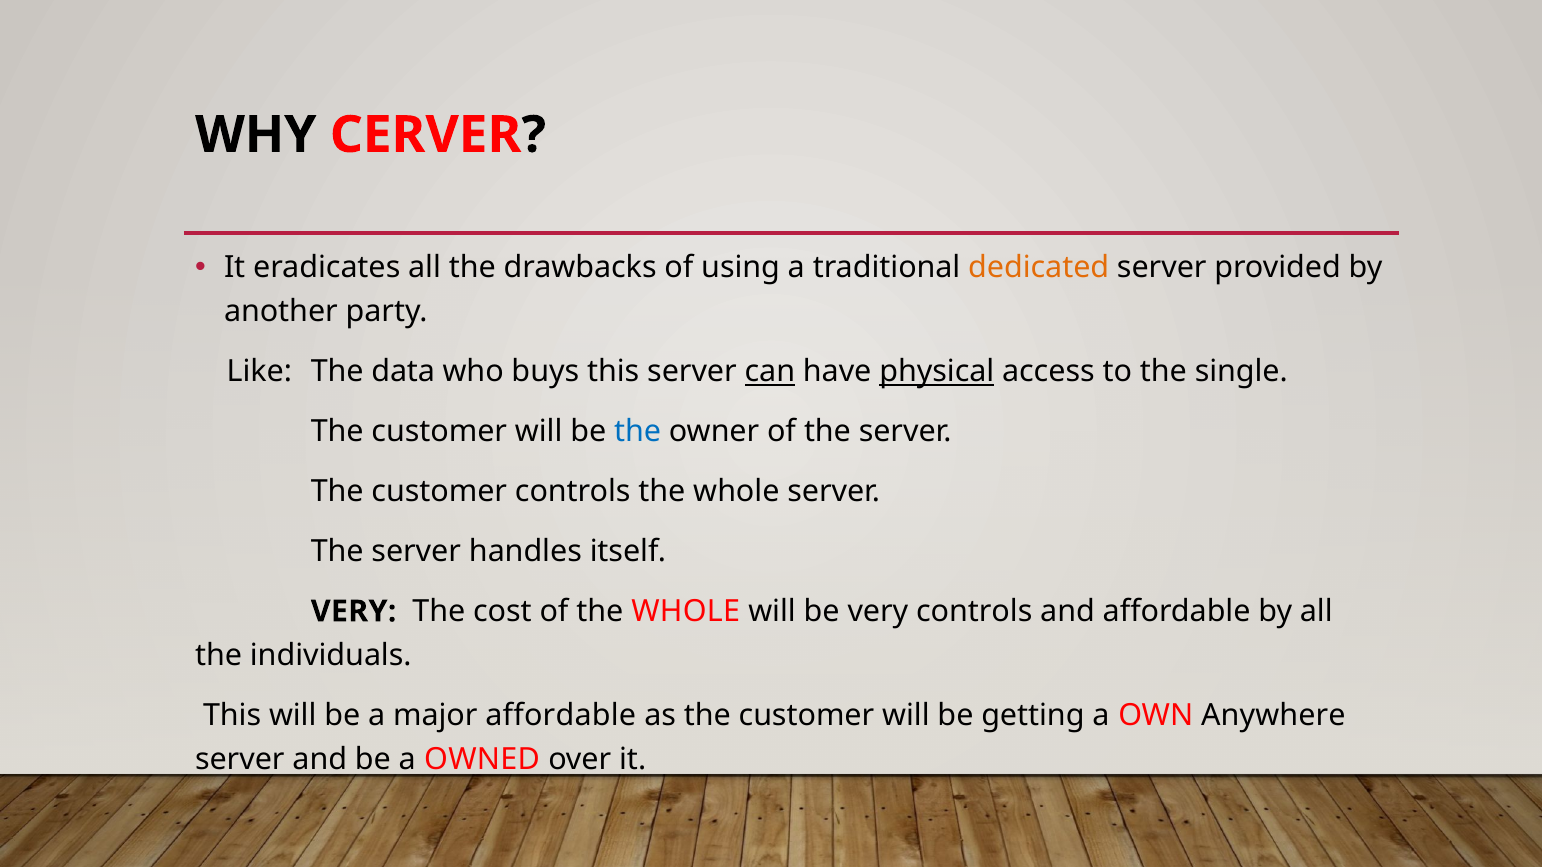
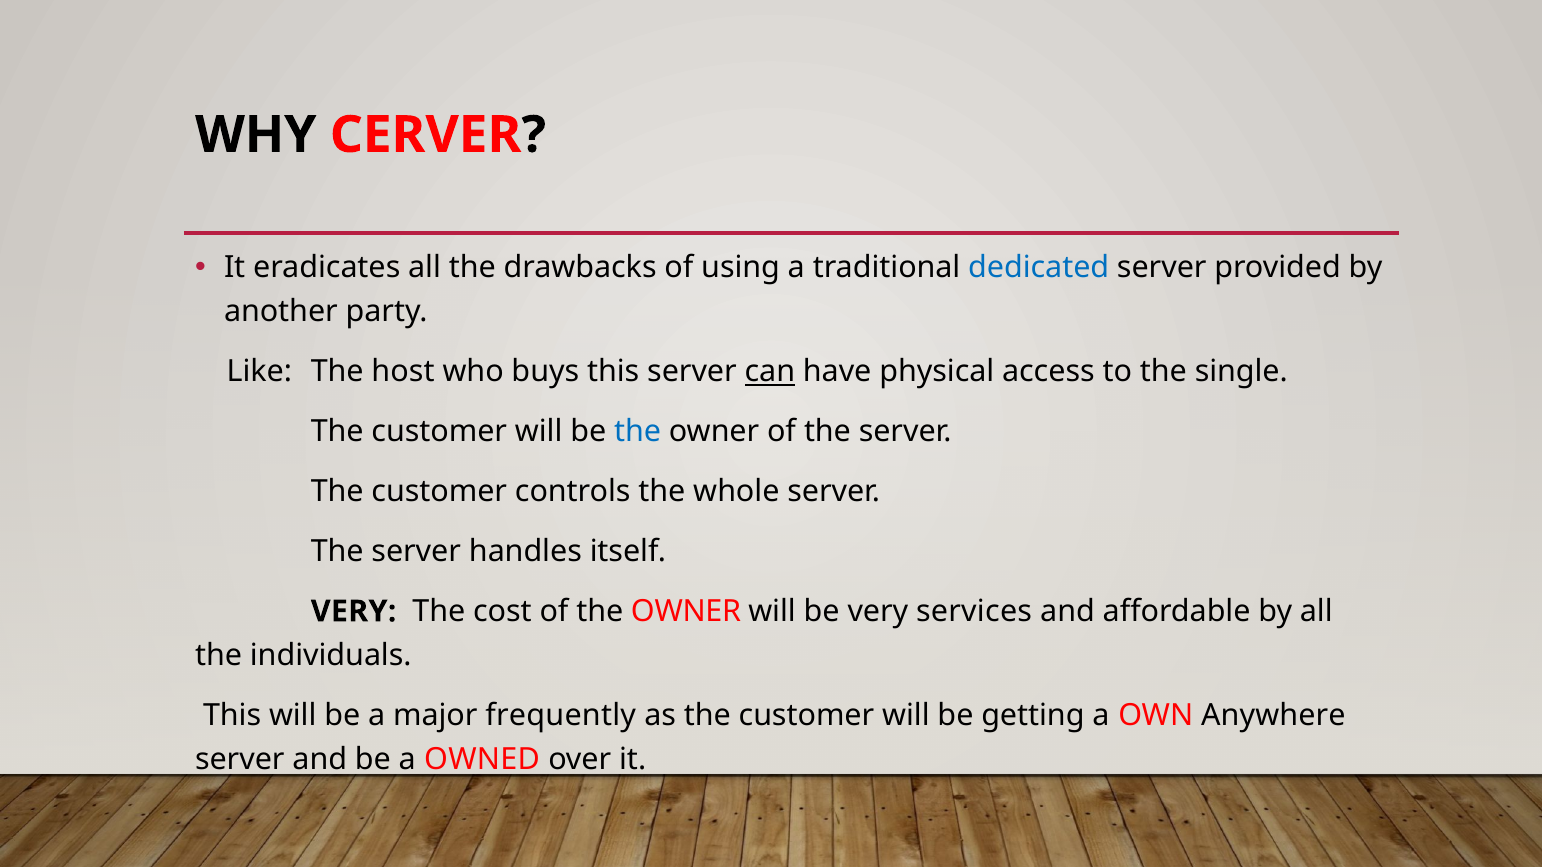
dedicated colour: orange -> blue
data: data -> host
physical underline: present -> none
of the WHOLE: WHOLE -> OWNER
very controls: controls -> services
major affordable: affordable -> frequently
